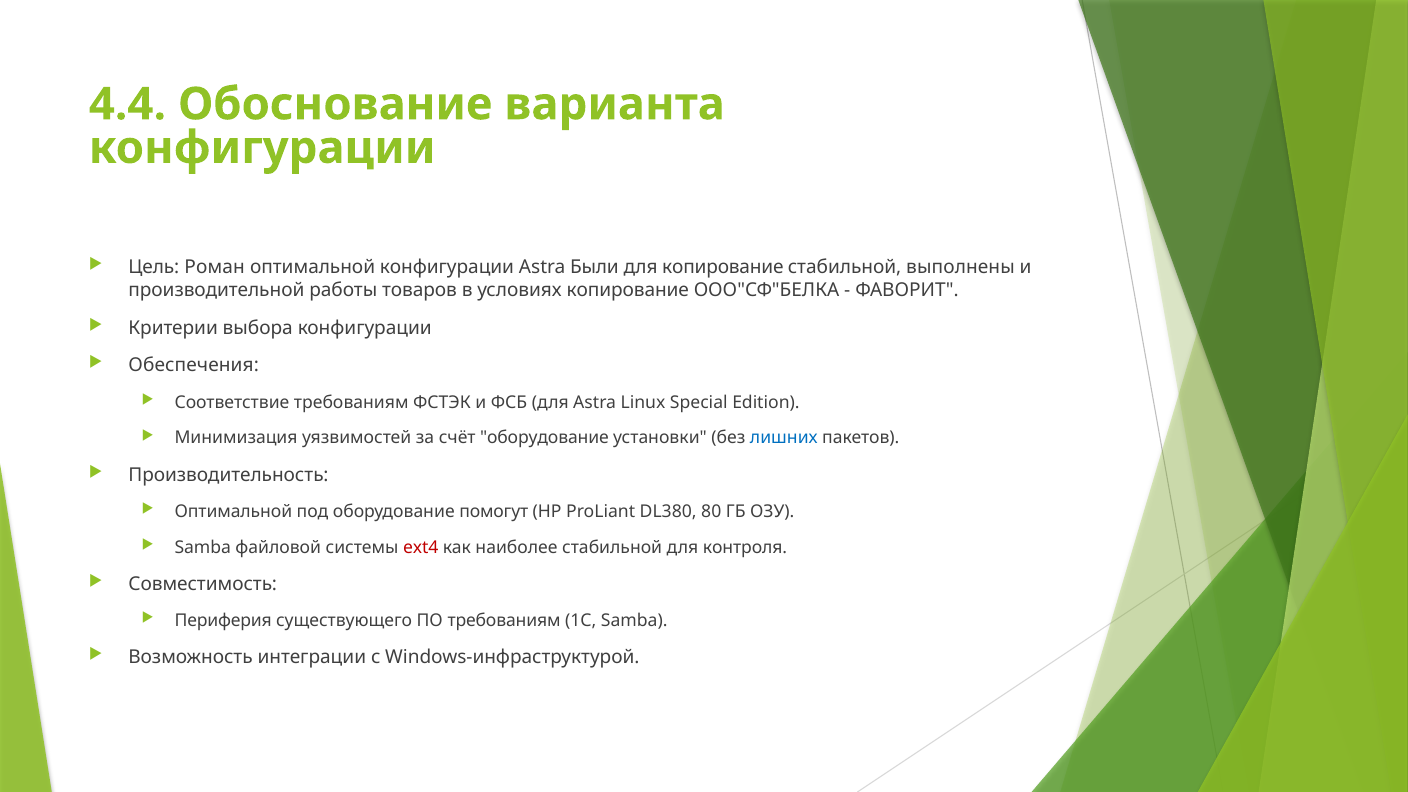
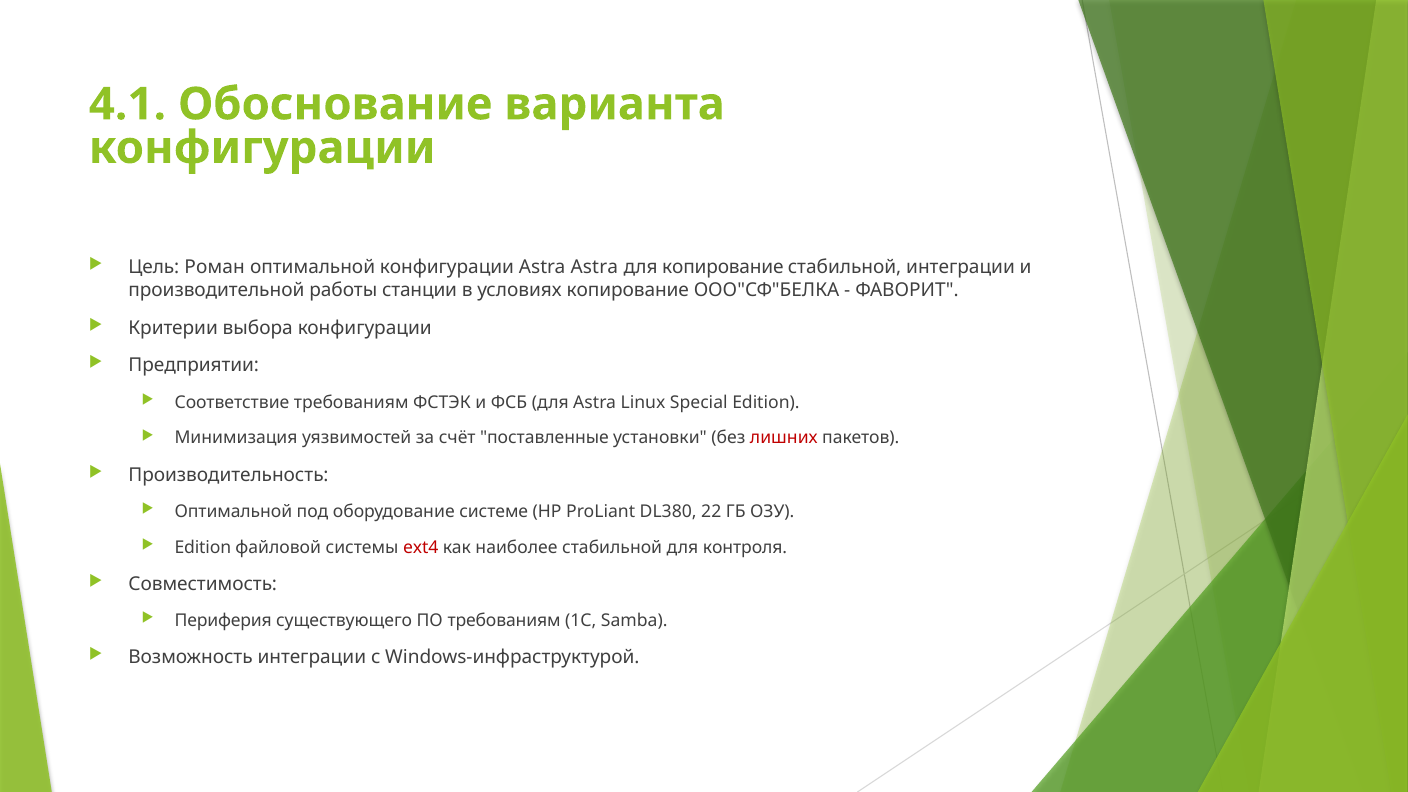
4.4: 4.4 -> 4.1
Astra Были: Были -> Astra
стабильной выполнены: выполнены -> интеграции
товаров: товаров -> станции
Обеспечения: Обеспечения -> Предприятии
счёт оборудование: оборудование -> поставленные
лишних colour: blue -> red
помогут: помогут -> системе
80: 80 -> 22
Samba at (203, 547): Samba -> Edition
